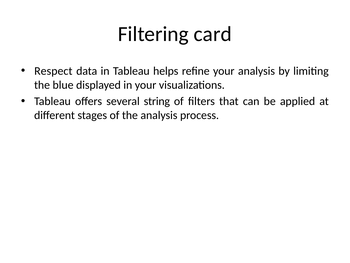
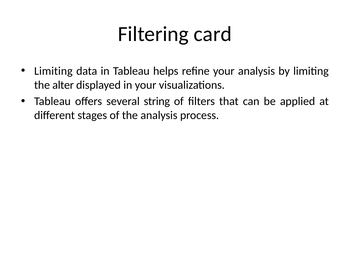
Respect at (53, 71): Respect -> Limiting
blue: blue -> alter
